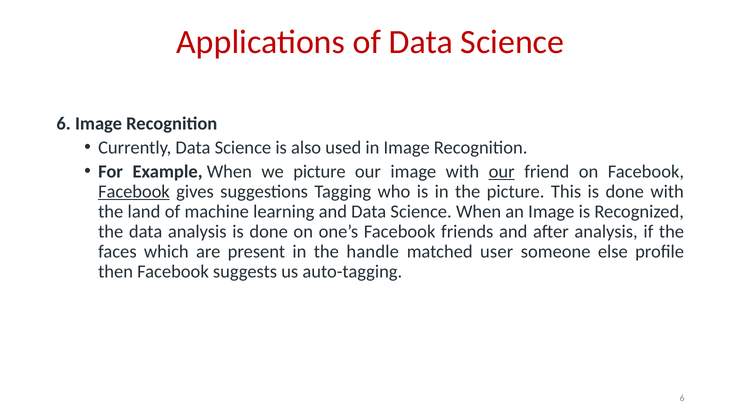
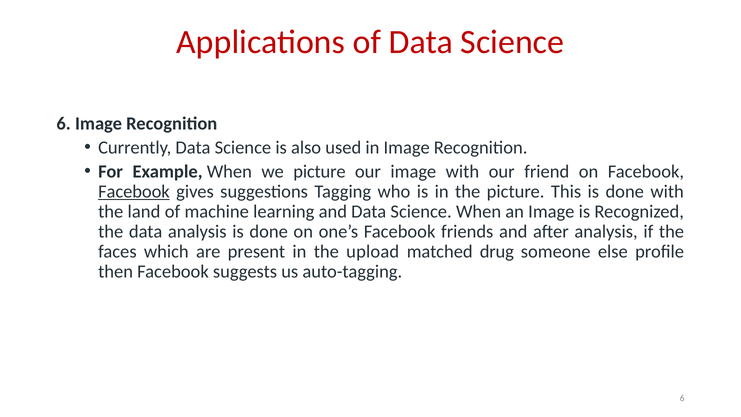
our at (502, 171) underline: present -> none
handle: handle -> upload
user: user -> drug
